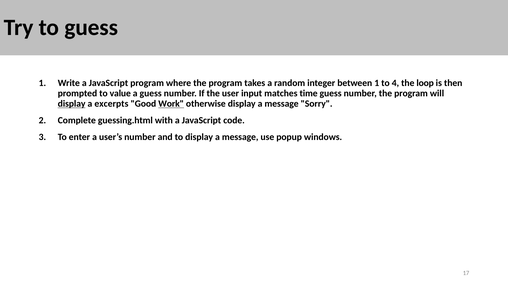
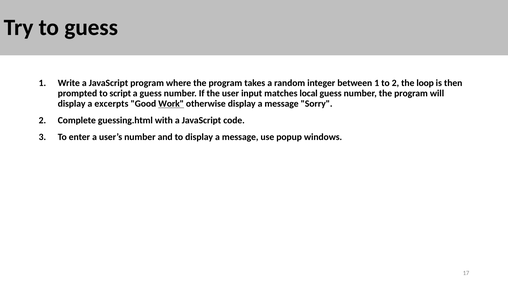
to 4: 4 -> 2
value: value -> script
time: time -> local
display at (72, 104) underline: present -> none
